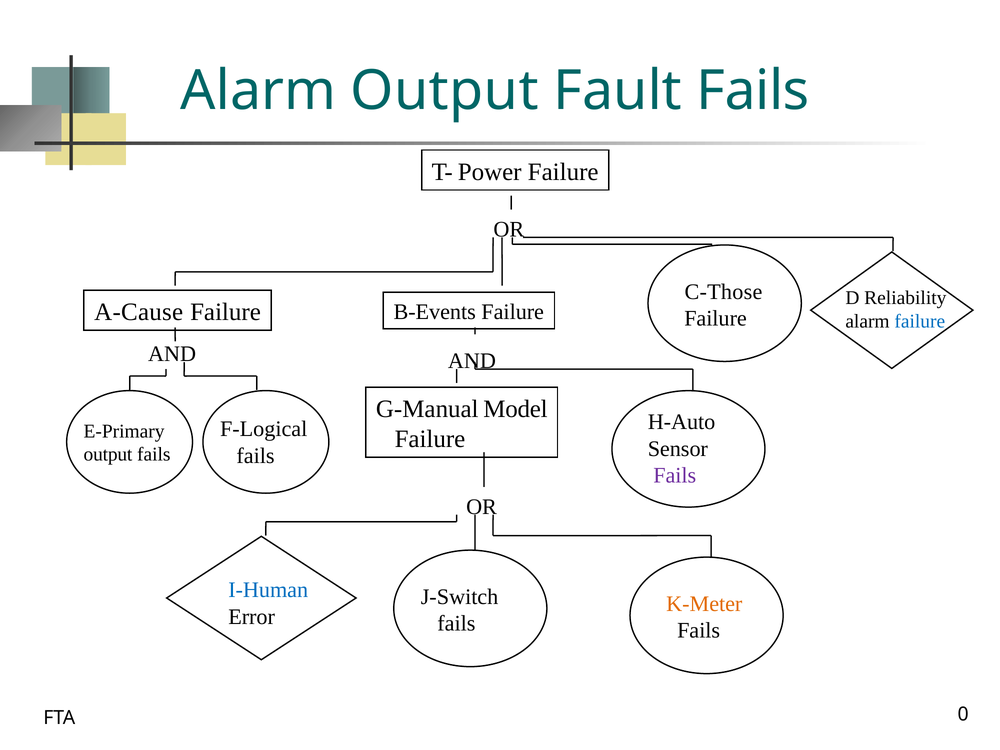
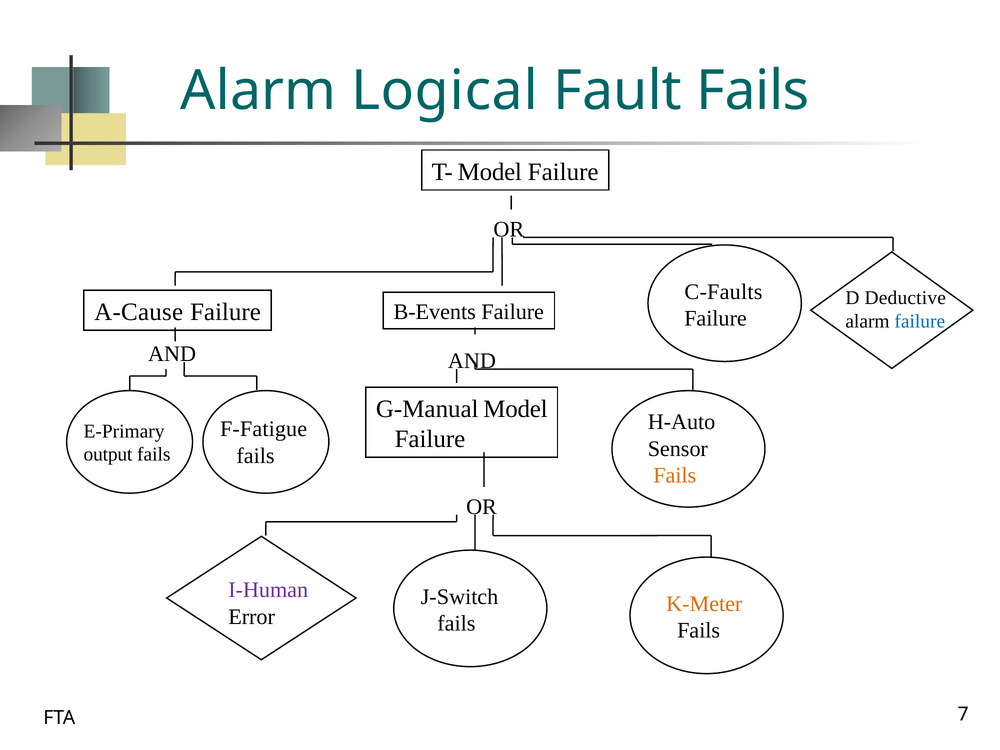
Alarm Output: Output -> Logical
T- Power: Power -> Model
C-Those: C-Those -> C-Faults
Reliability: Reliability -> Deductive
F-Logical: F-Logical -> F-Fatigue
Fails at (675, 475) colour: purple -> orange
I-Human colour: blue -> purple
0: 0 -> 7
